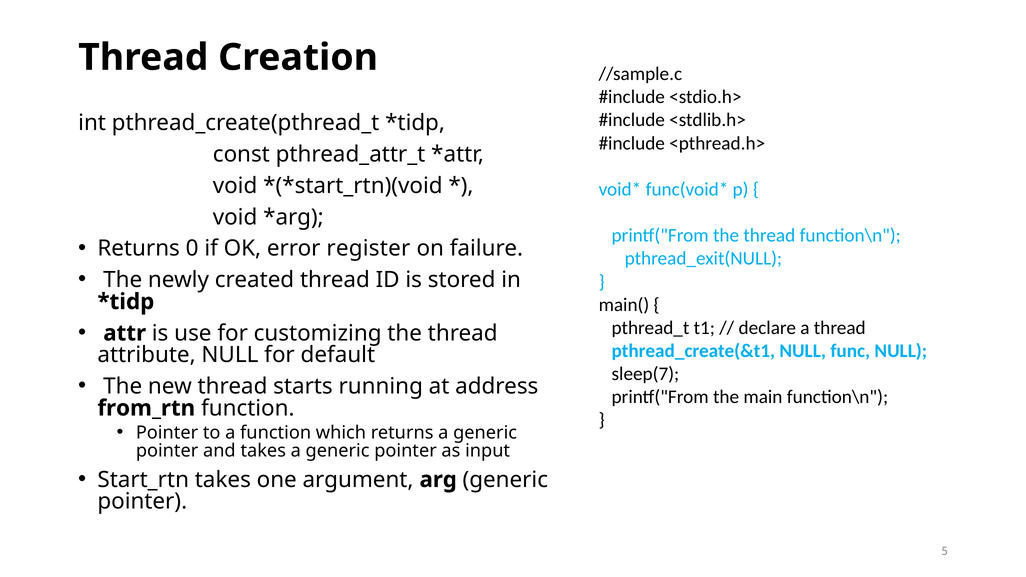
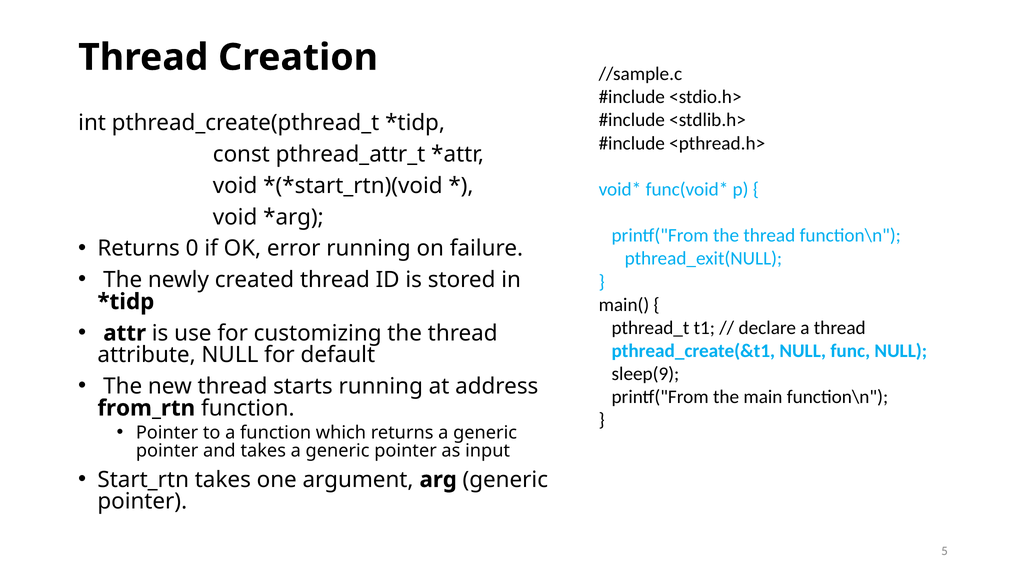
error register: register -> running
sleep(7: sleep(7 -> sleep(9
